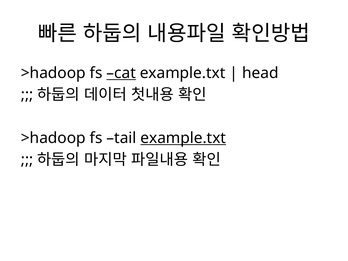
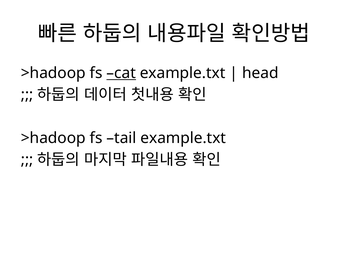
example.txt at (183, 138) underline: present -> none
